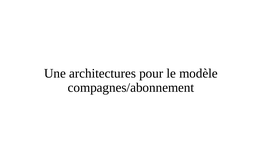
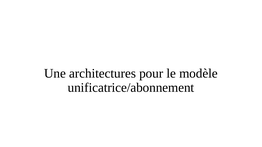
compagnes/abonnement: compagnes/abonnement -> unificatrice/abonnement
